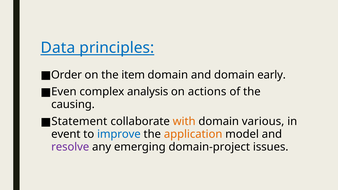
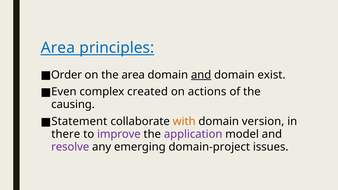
Data at (58, 48): Data -> Area
the item: item -> area
and at (201, 75) underline: none -> present
early: early -> exist
analysis: analysis -> created
various: various -> version
event: event -> there
improve colour: blue -> purple
application colour: orange -> purple
